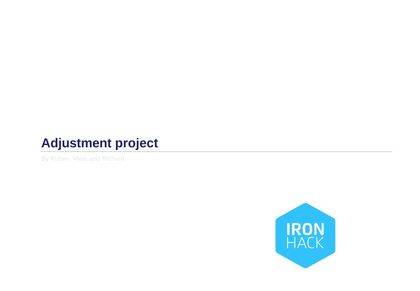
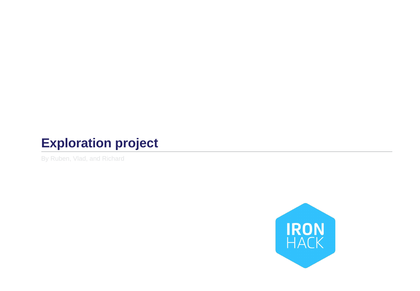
Adjustment: Adjustment -> Exploration
